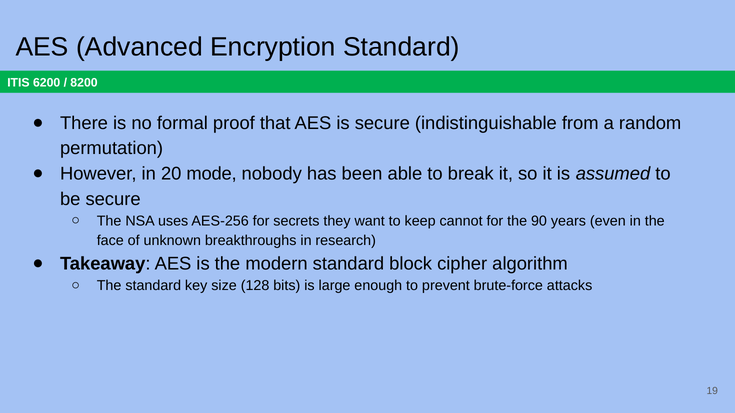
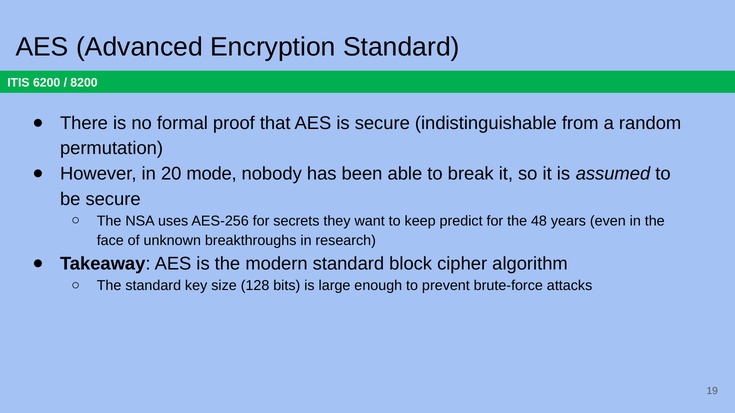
cannot: cannot -> predict
90: 90 -> 48
